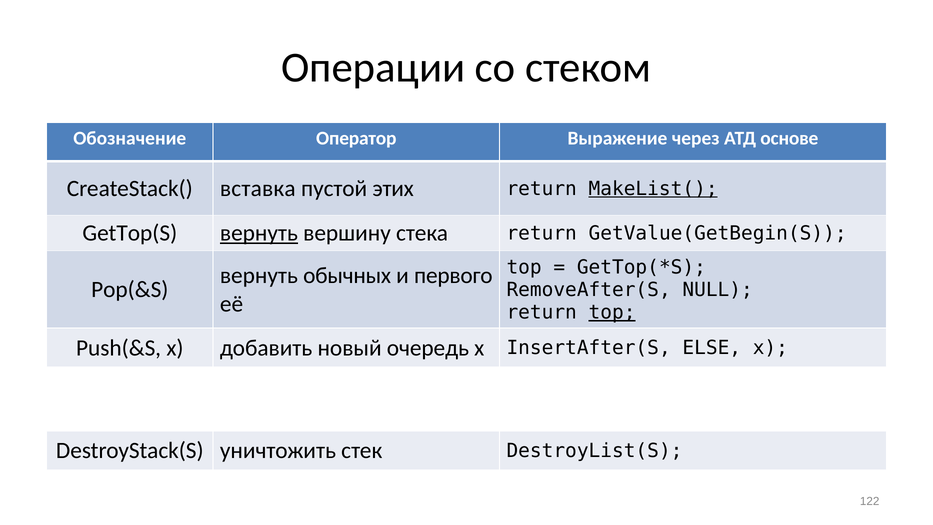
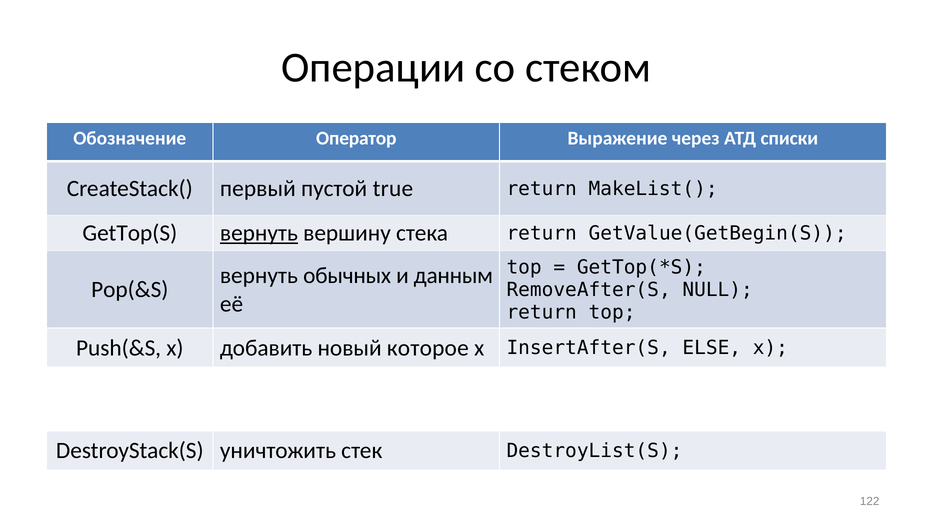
основе: основе -> списки
вставка: вставка -> первый
этих: этих -> true
MakeList( underline: present -> none
первого: первого -> данным
top at (612, 312) underline: present -> none
очередь: очередь -> которое
